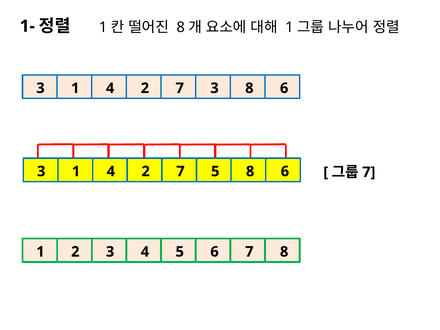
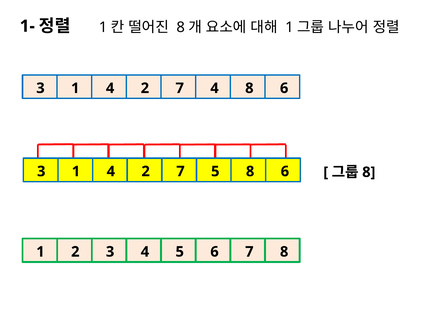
2 7 3: 3 -> 4
7 at (369, 172): 7 -> 8
